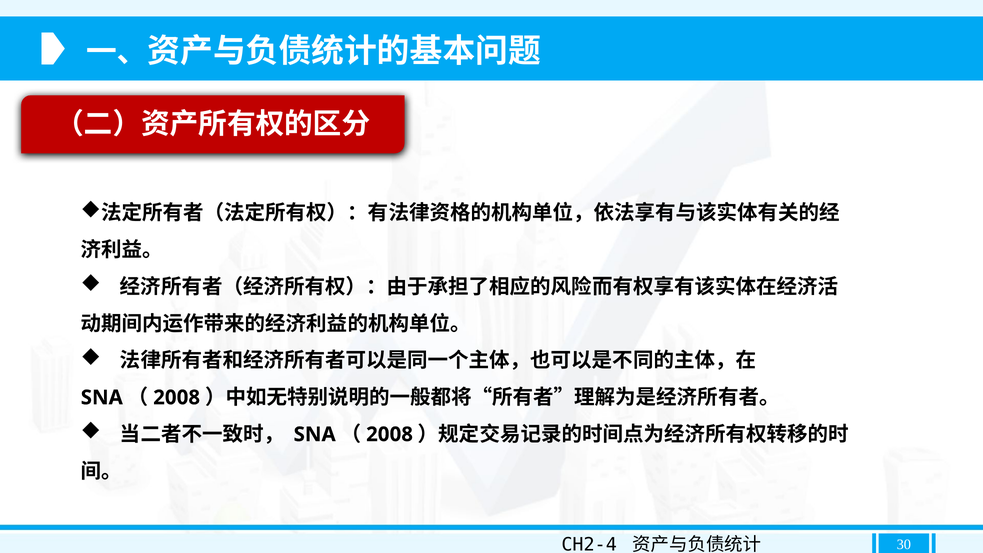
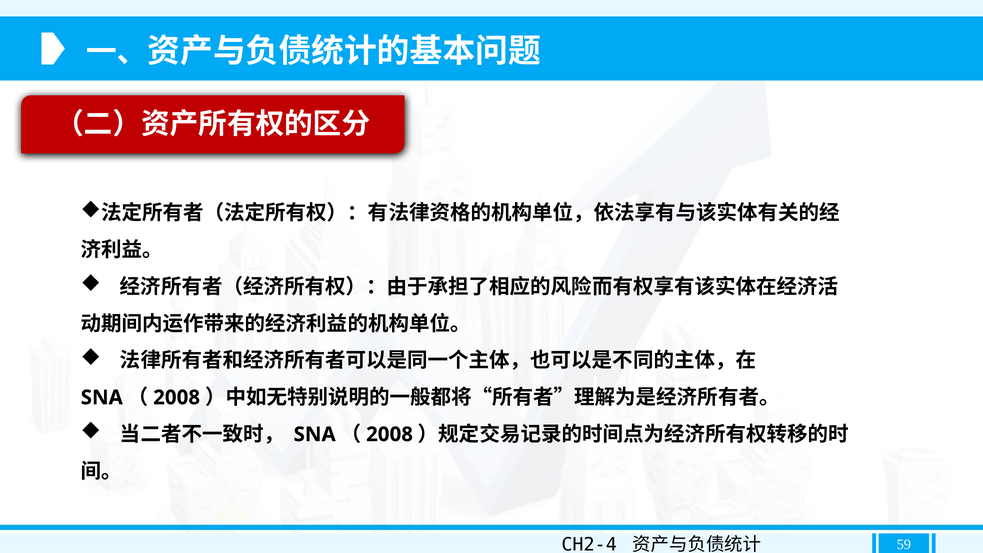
30: 30 -> 59
